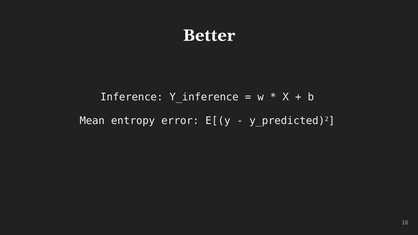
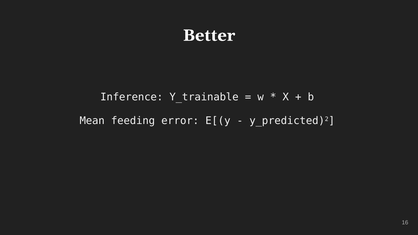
Y_inference: Y_inference -> Y_trainable
entropy: entropy -> feeding
